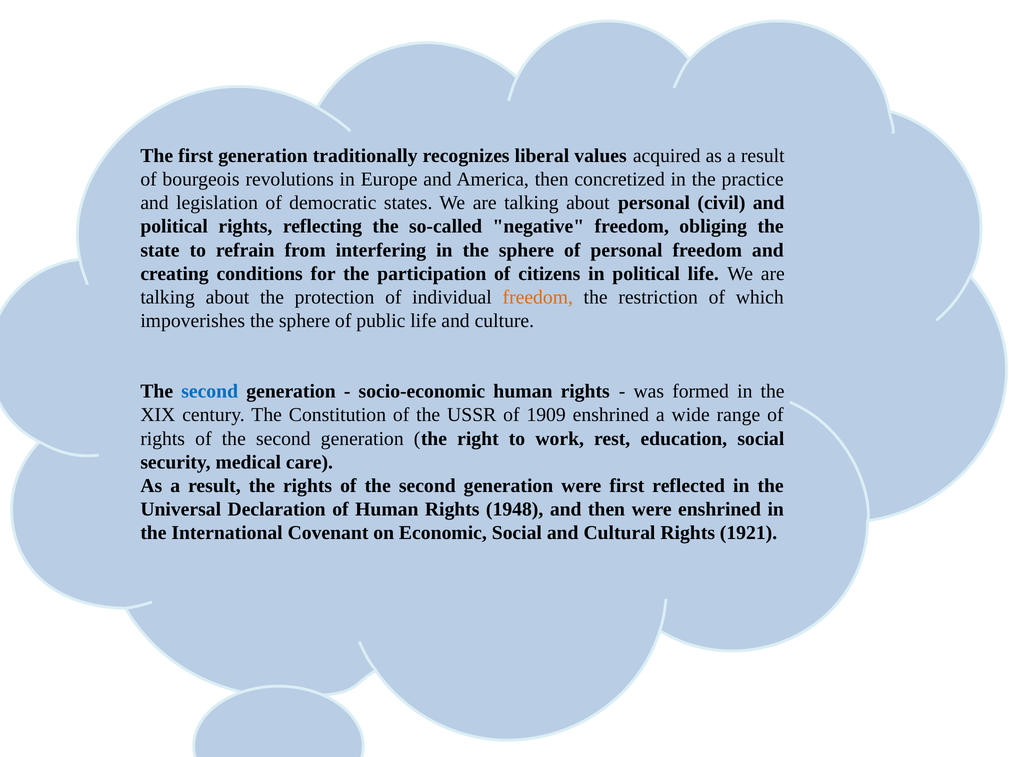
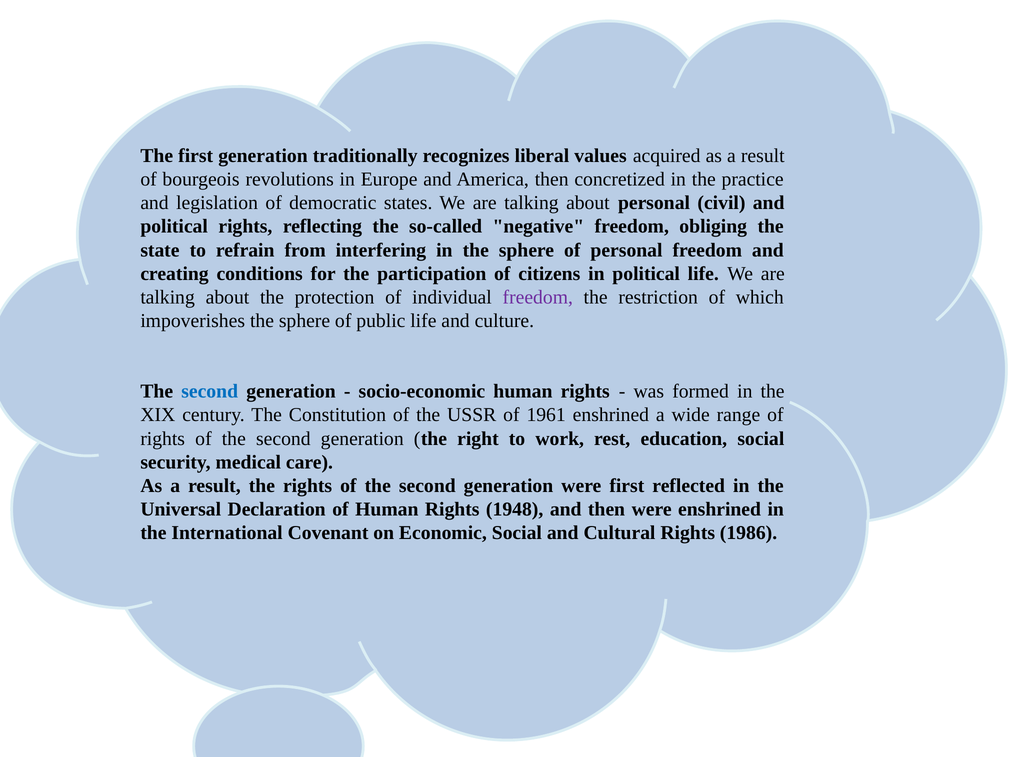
freedom at (538, 297) colour: orange -> purple
1909: 1909 -> 1961
1921: 1921 -> 1986
